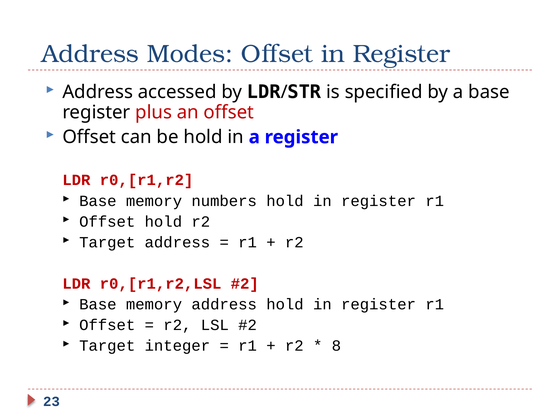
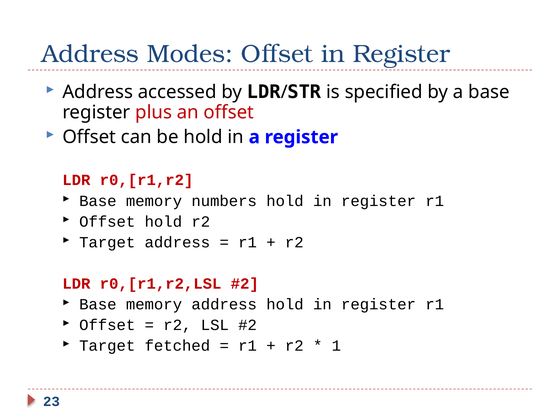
integer: integer -> fetched
8: 8 -> 1
